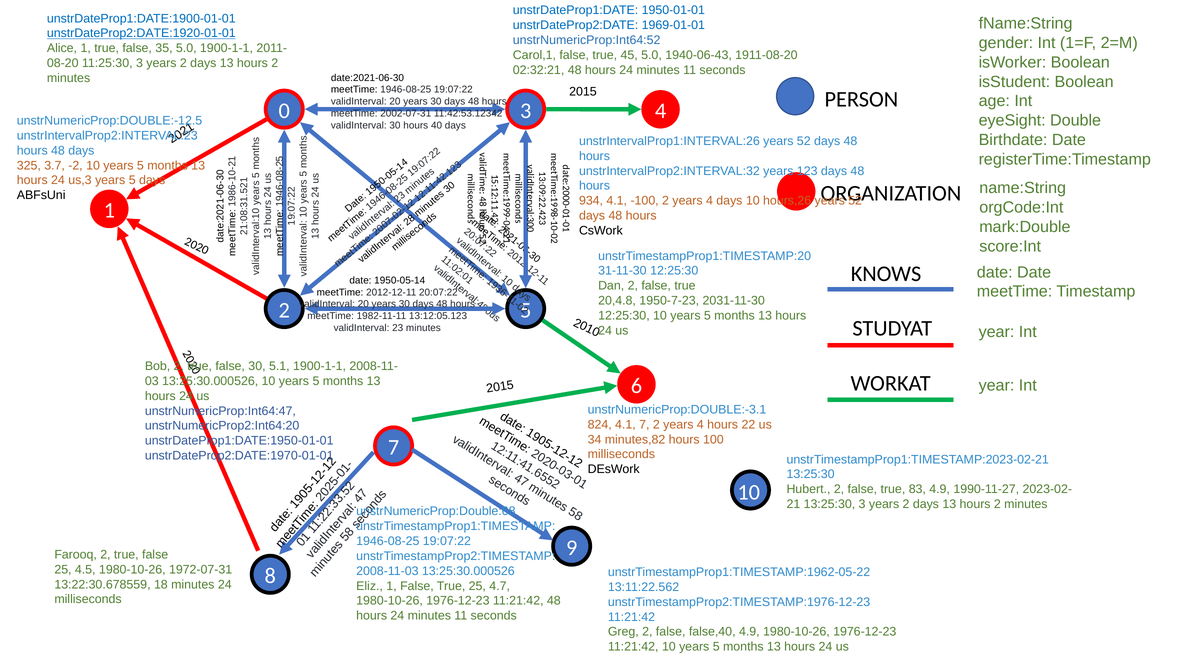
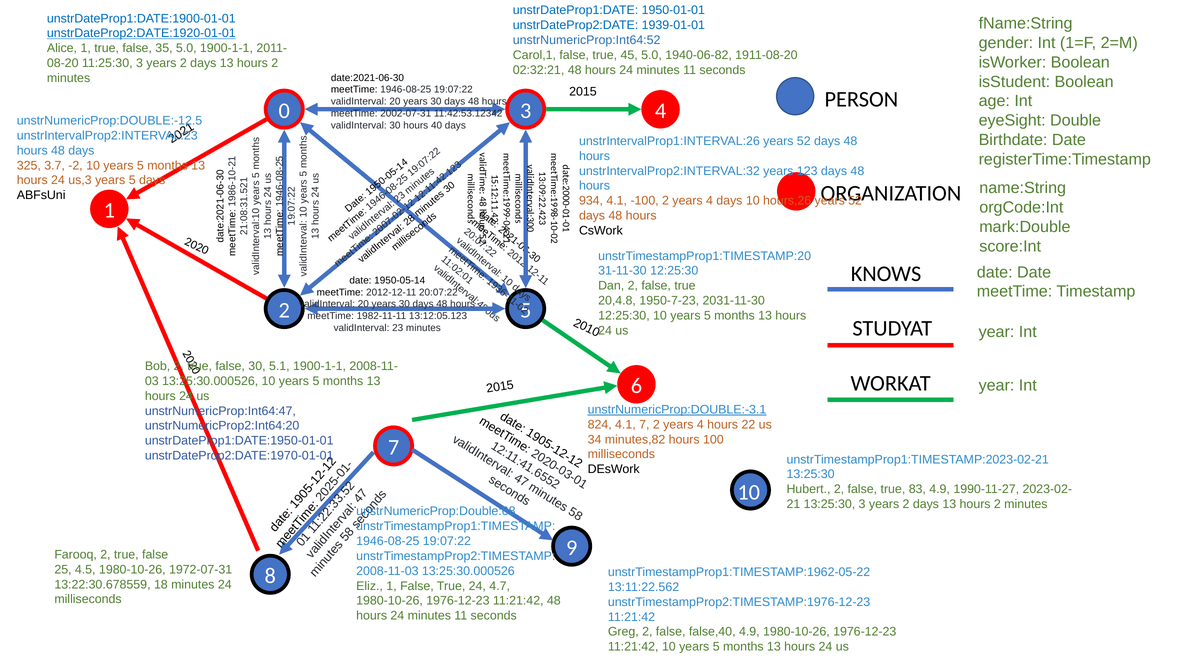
1969-01-01: 1969-01-01 -> 1939-01-01
1940-06-43: 1940-06-43 -> 1940-06-82
unstrNumericProp:DOUBLE:-3.1 underline: none -> present
True 25: 25 -> 24
